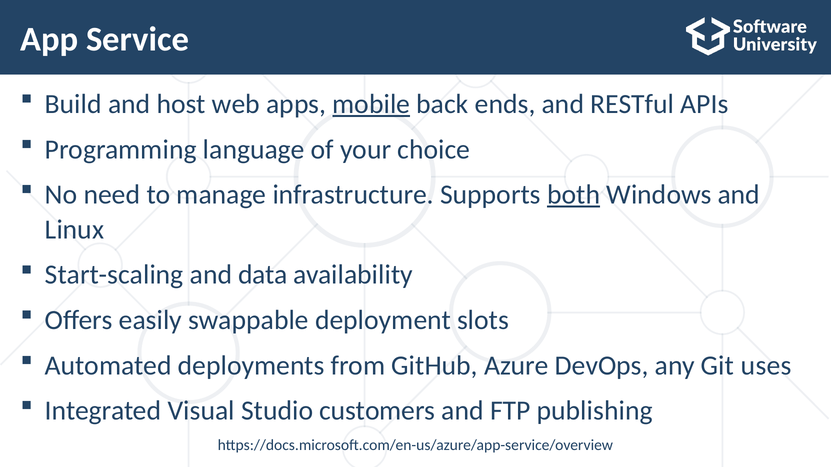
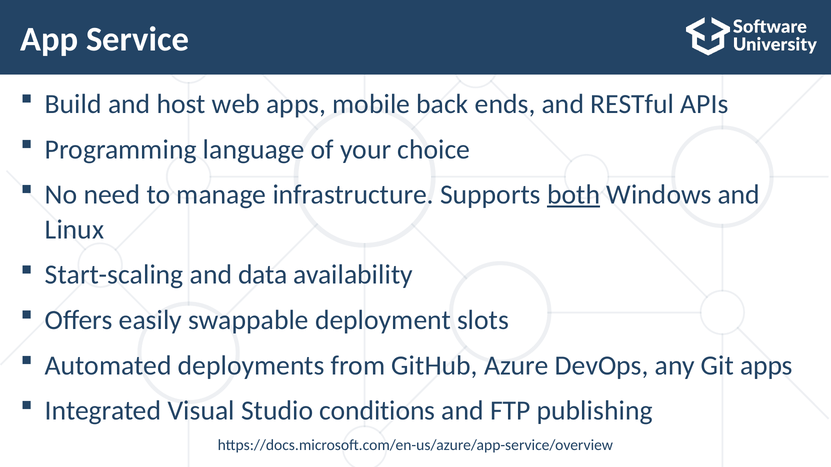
mobile underline: present -> none
Git uses: uses -> apps
customers: customers -> conditions
